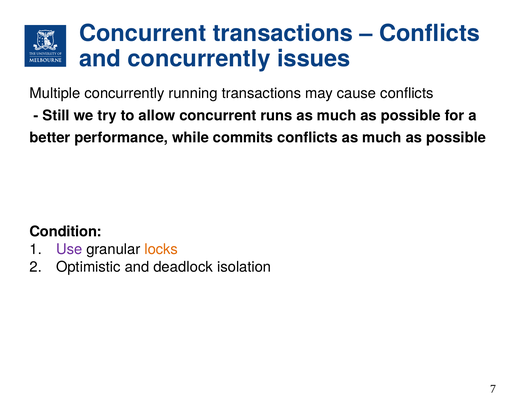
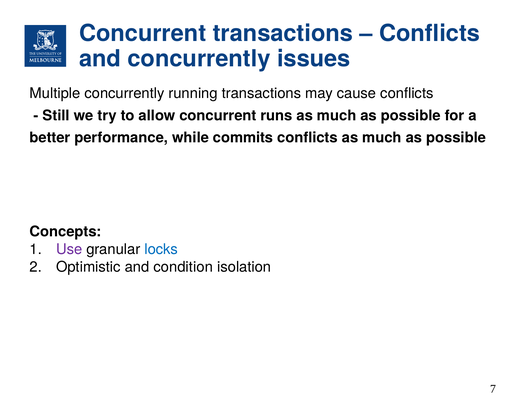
Condition: Condition -> Concepts
locks colour: orange -> blue
deadlock: deadlock -> condition
